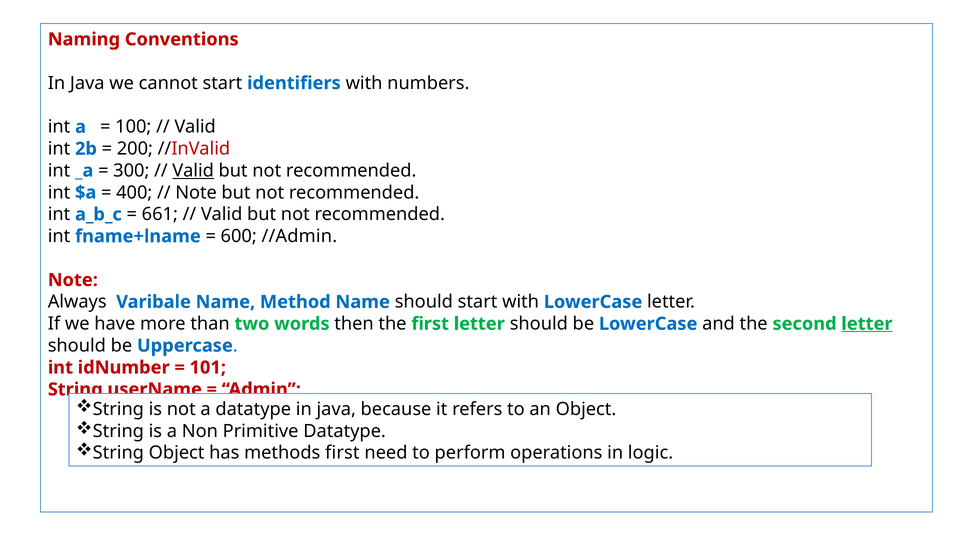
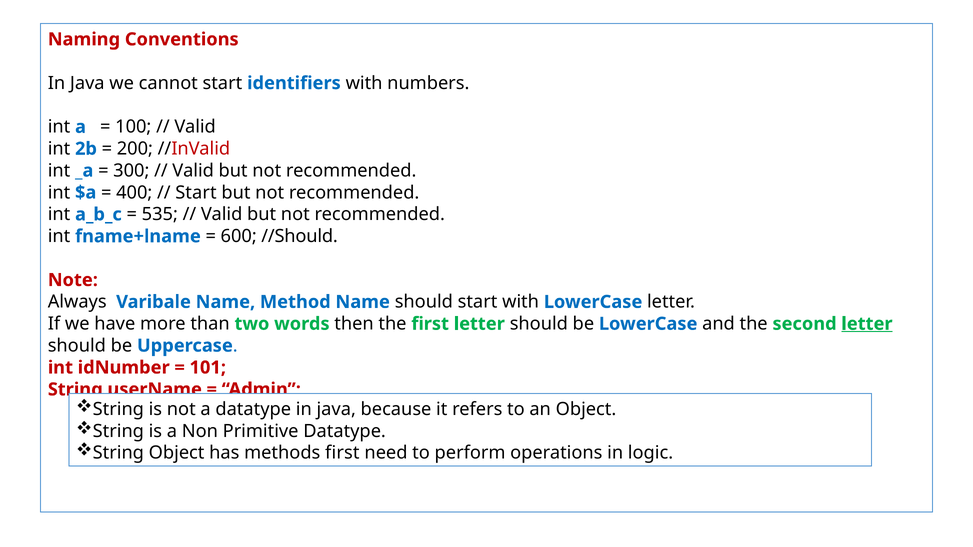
Valid at (193, 171) underline: present -> none
Note at (196, 193): Note -> Start
661: 661 -> 535
//Admin: //Admin -> //Should
